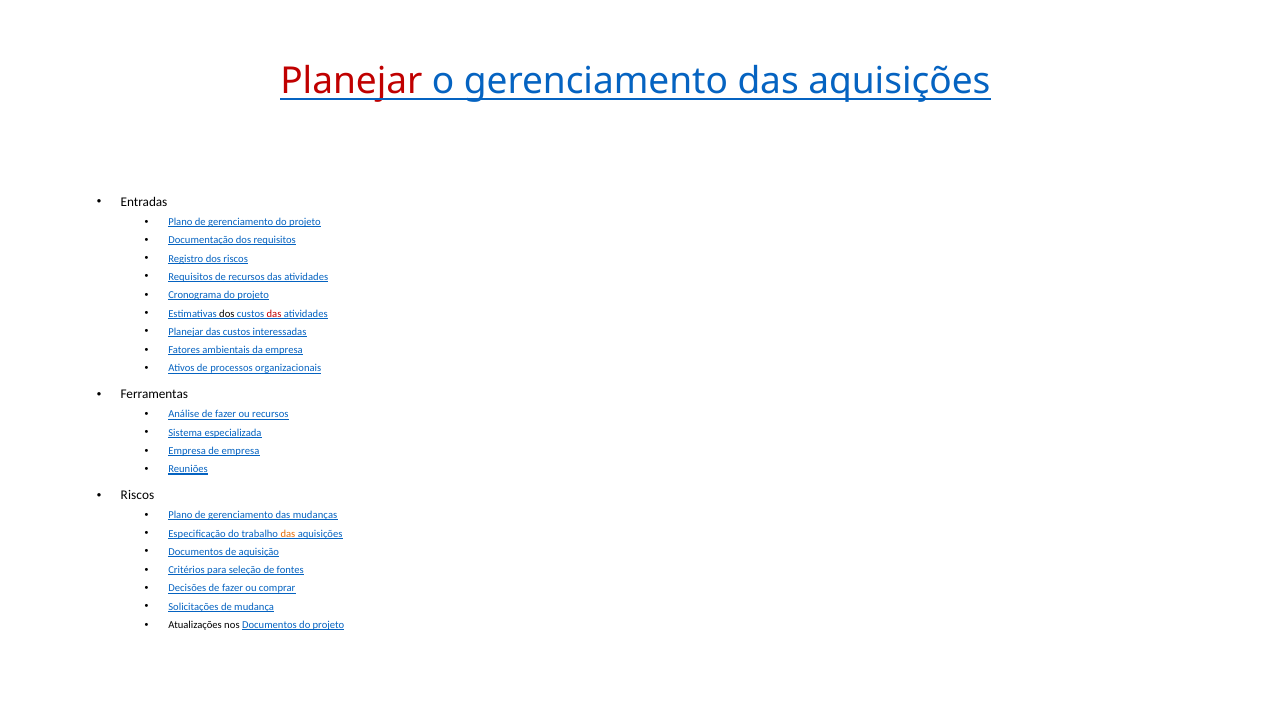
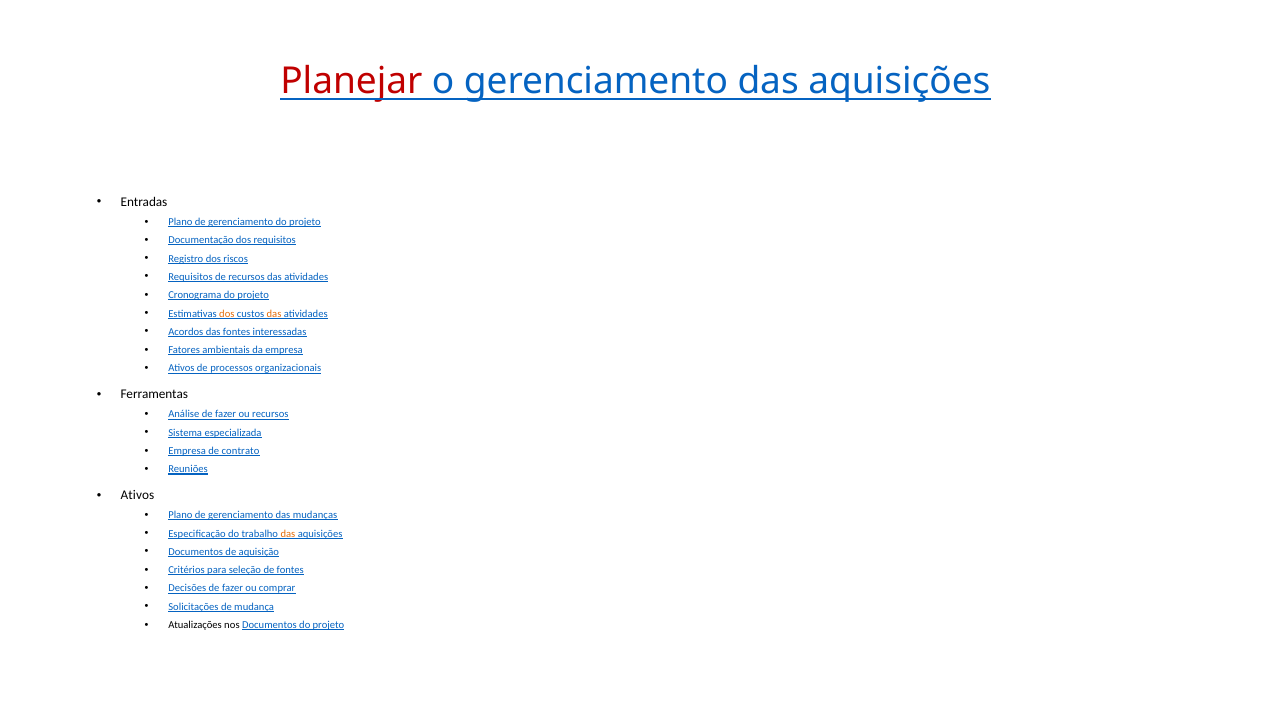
dos at (227, 313) colour: black -> orange
das at (274, 313) colour: red -> orange
Planejar at (186, 332): Planejar -> Acordos
das custos: custos -> fontes
de empresa: empresa -> contrato
Riscos at (138, 495): Riscos -> Ativos
